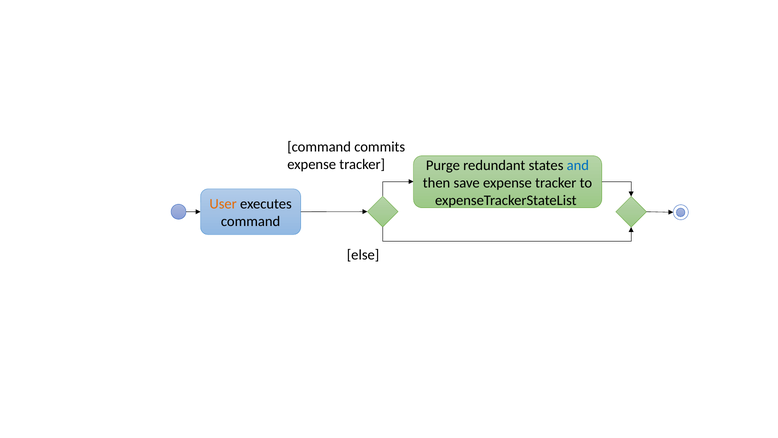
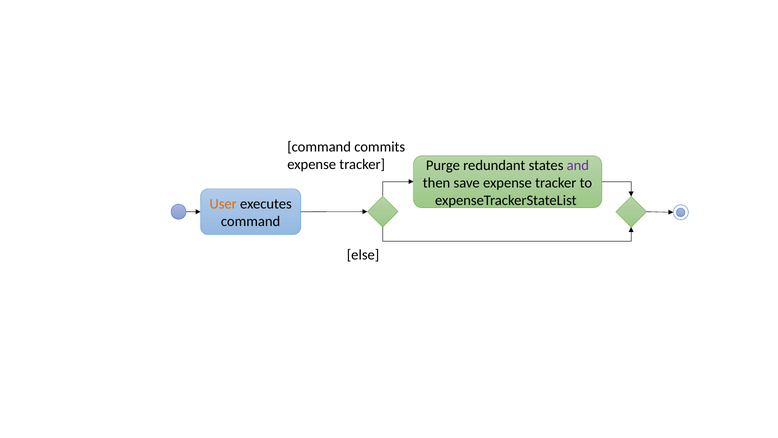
and colour: blue -> purple
